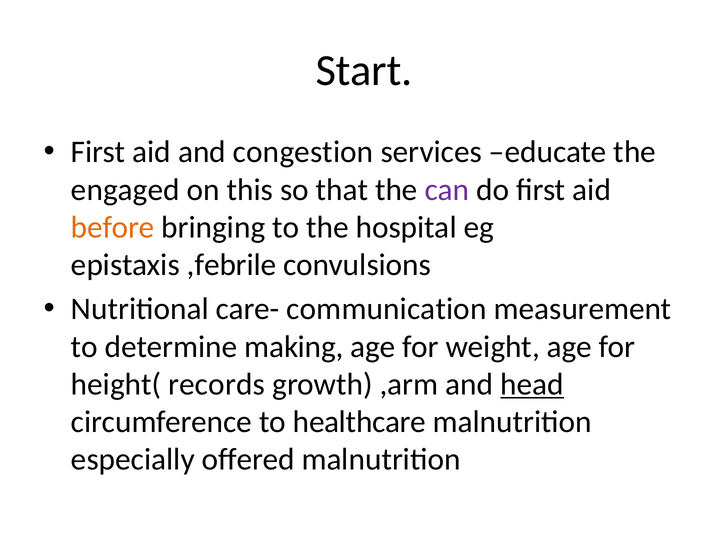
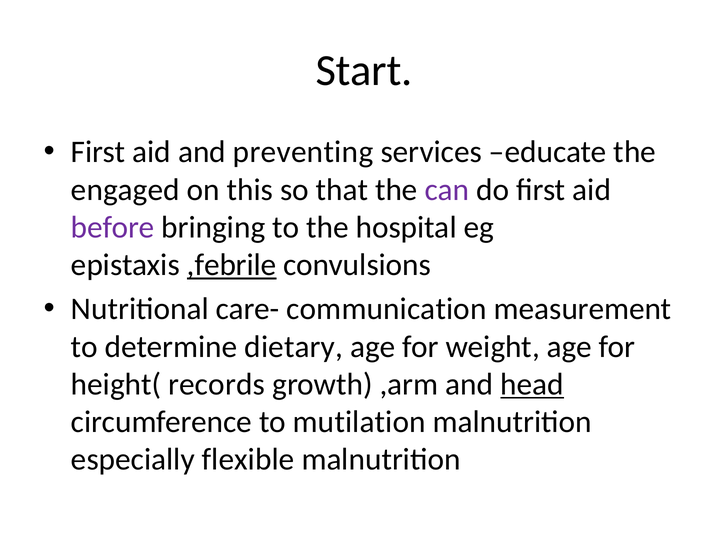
congestion: congestion -> preventing
before colour: orange -> purple
,febrile underline: none -> present
making: making -> dietary
healthcare: healthcare -> mutilation
offered: offered -> flexible
